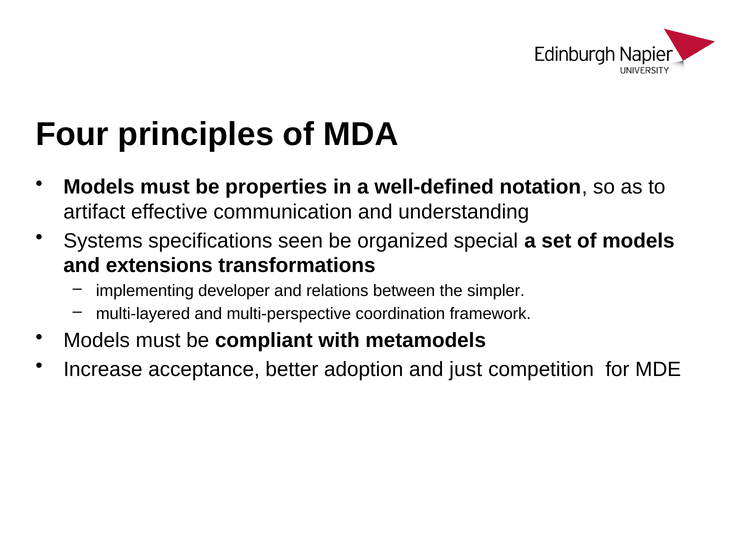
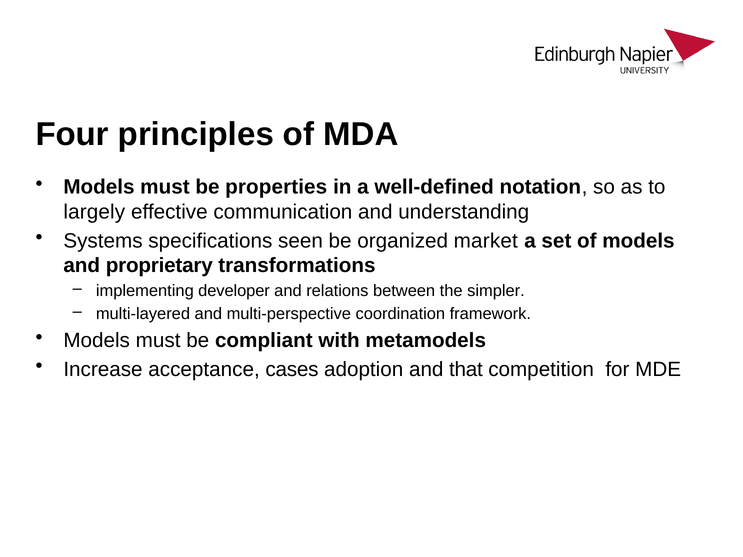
artifact: artifact -> largely
special: special -> market
extensions: extensions -> proprietary
better: better -> cases
just: just -> that
